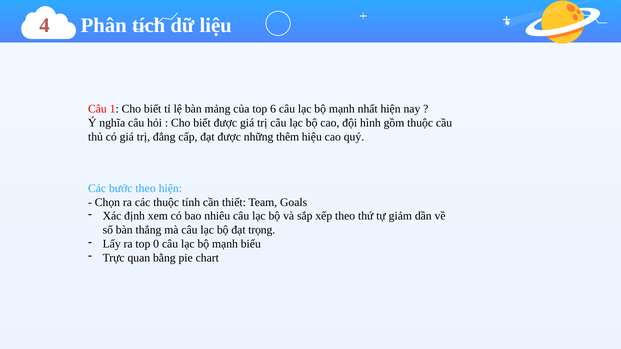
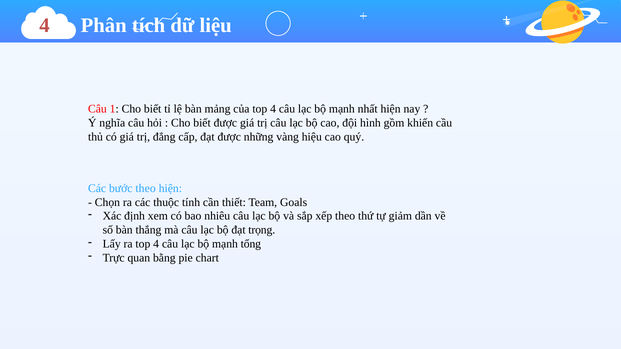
của top 6: 6 -> 4
gồm thuộc: thuộc -> khiến
thêm: thêm -> vàng
ra top 0: 0 -> 4
biểu: biểu -> tổng
